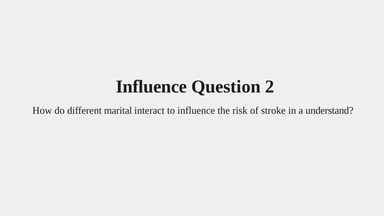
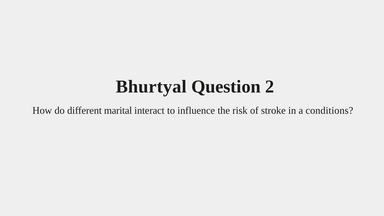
Influence at (151, 87): Influence -> Bhurtyal
understand: understand -> conditions
